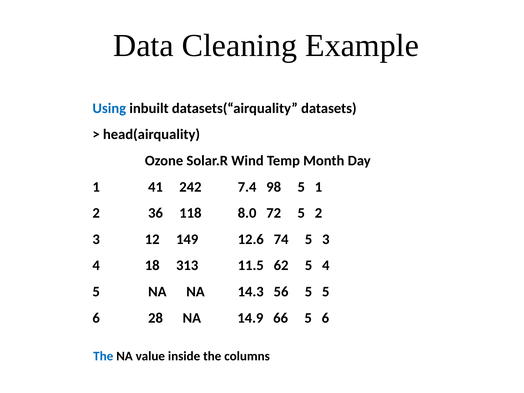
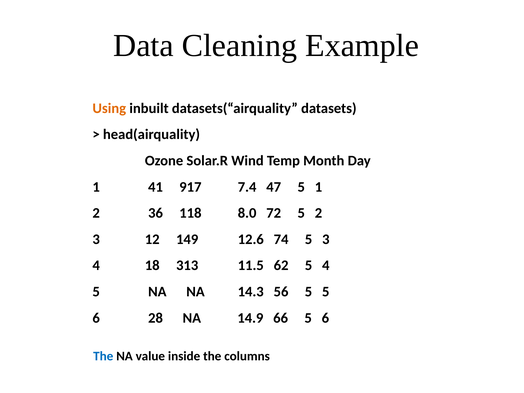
Using colour: blue -> orange
242: 242 -> 917
98: 98 -> 47
